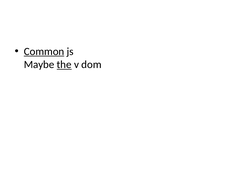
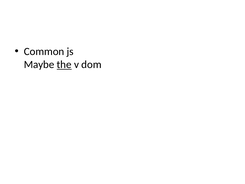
Common underline: present -> none
